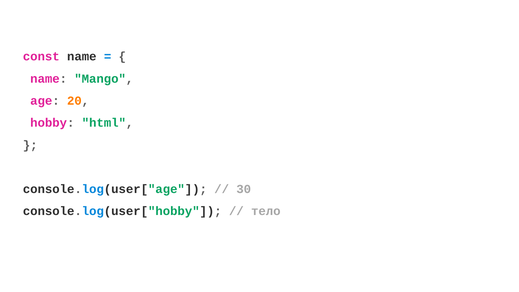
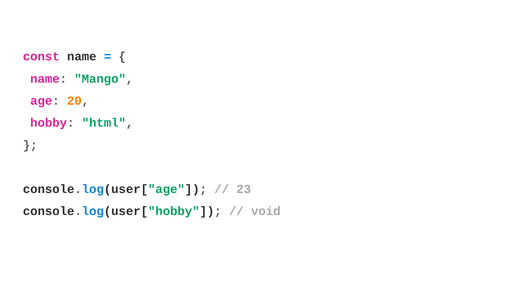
30: 30 -> 23
тело: тело -> void
